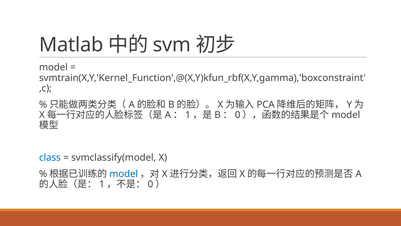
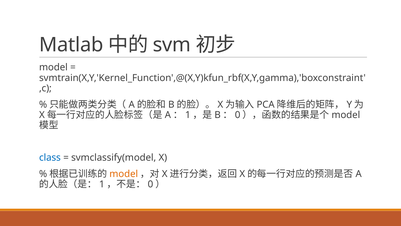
model at (124, 174) colour: blue -> orange
